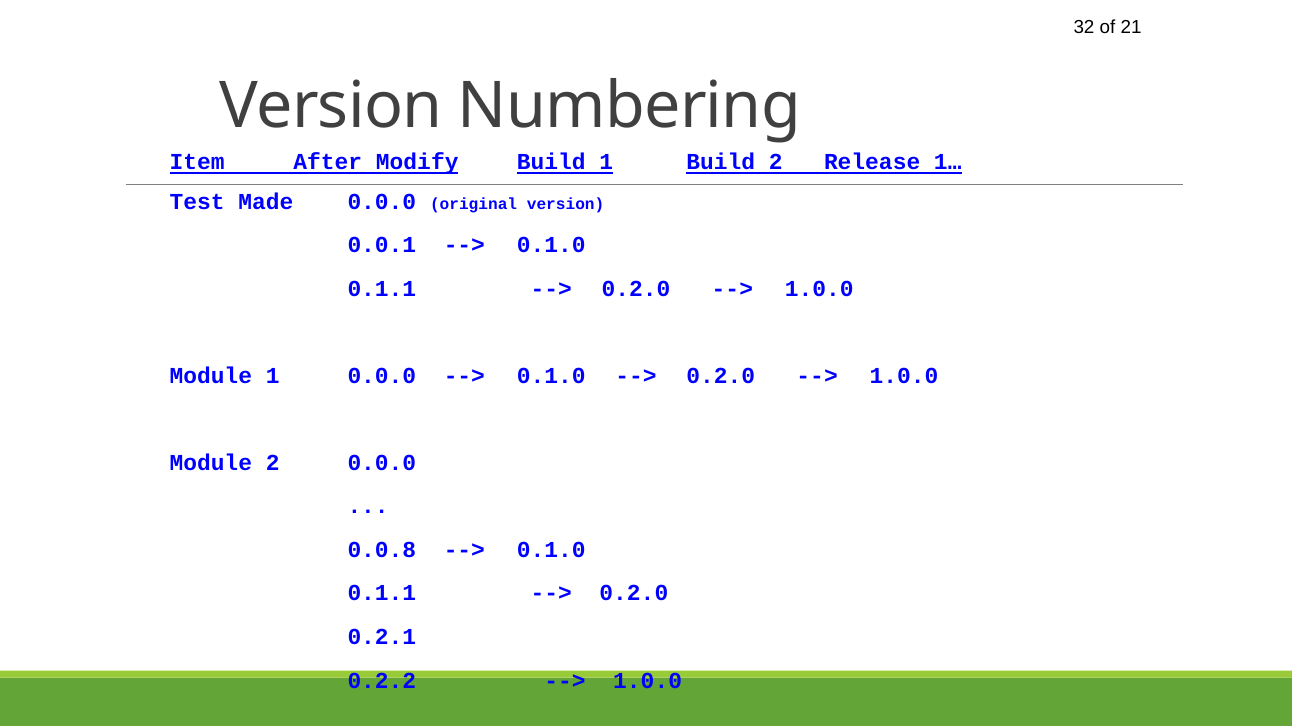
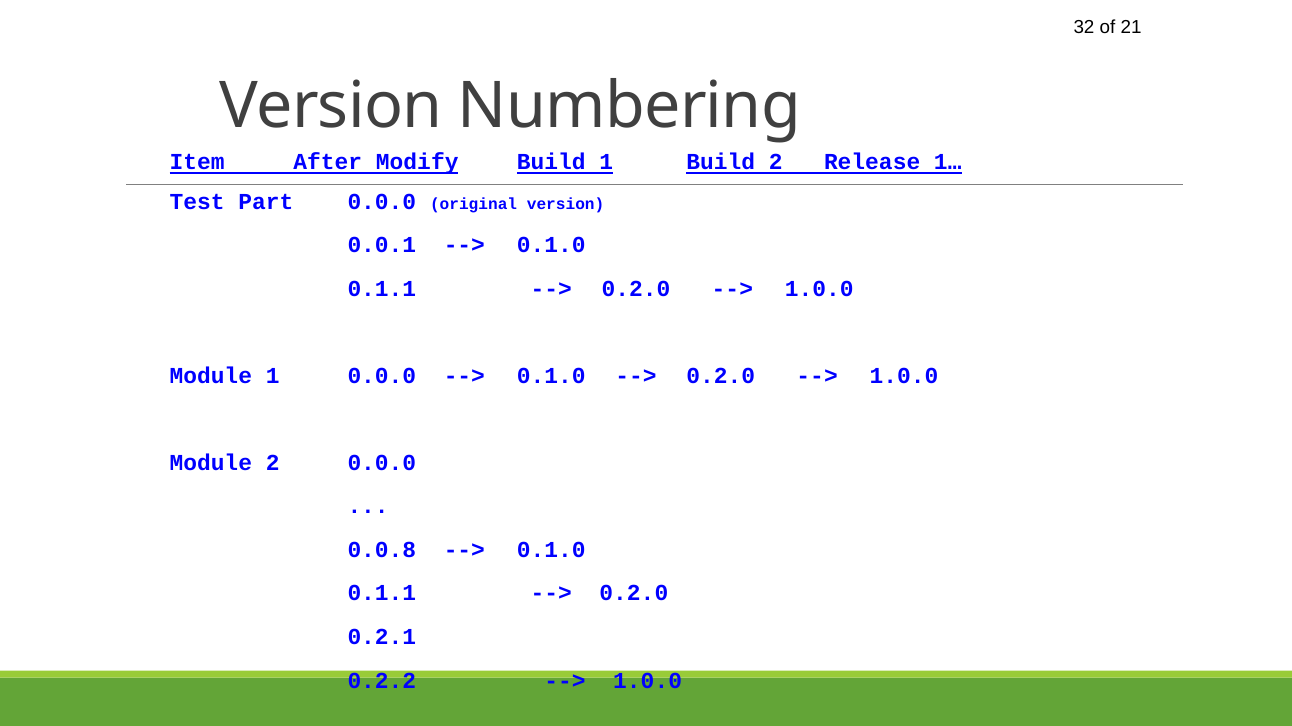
Made: Made -> Part
